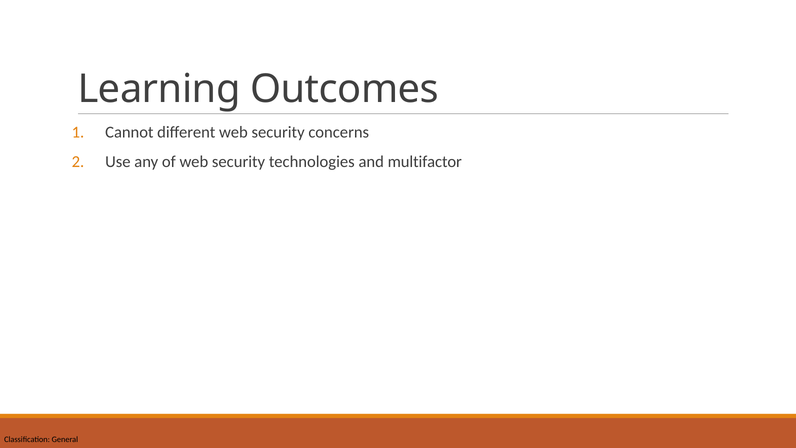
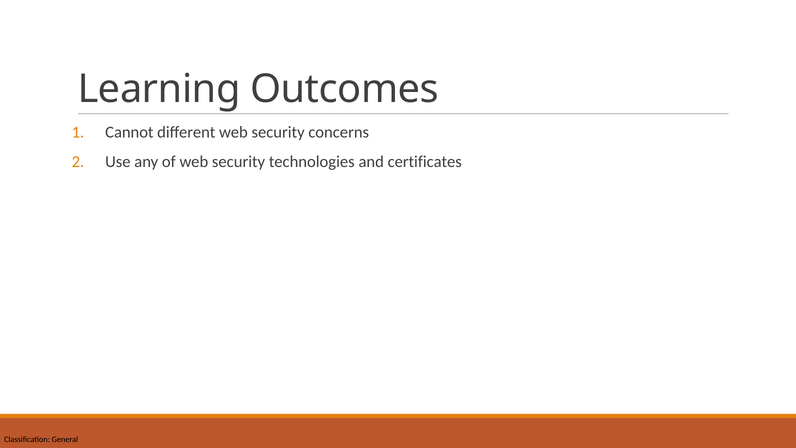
multifactor: multifactor -> certificates
